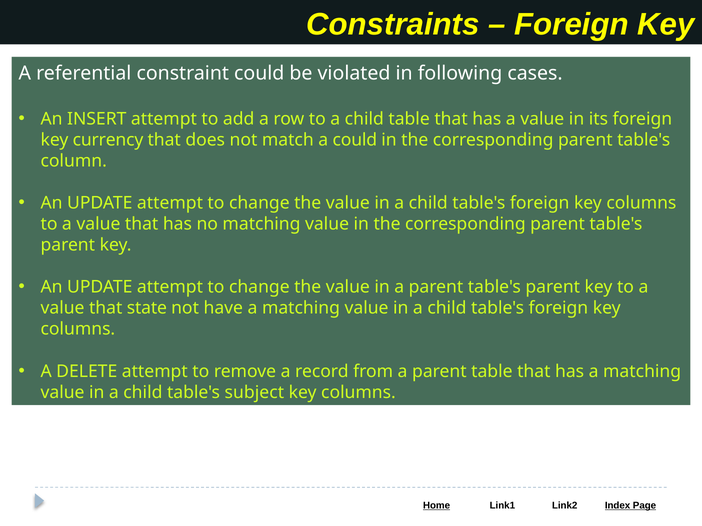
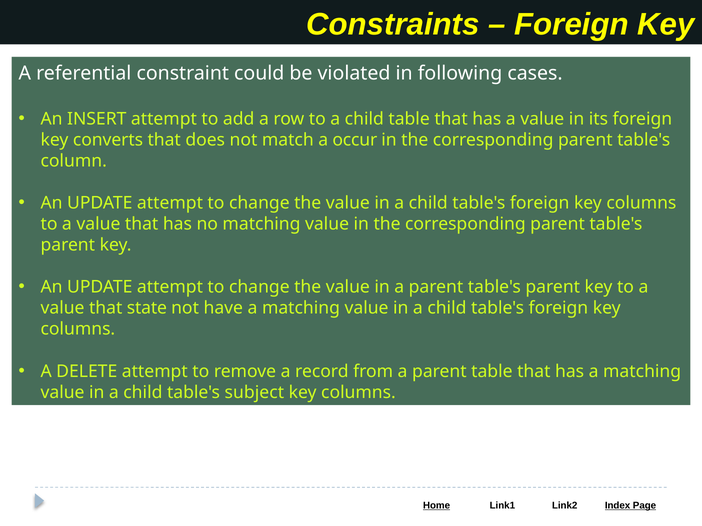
currency: currency -> converts
a could: could -> occur
